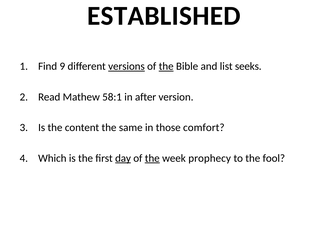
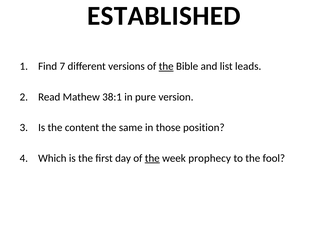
9: 9 -> 7
versions underline: present -> none
seeks: seeks -> leads
58:1: 58:1 -> 38:1
after: after -> pure
comfort: comfort -> position
day underline: present -> none
